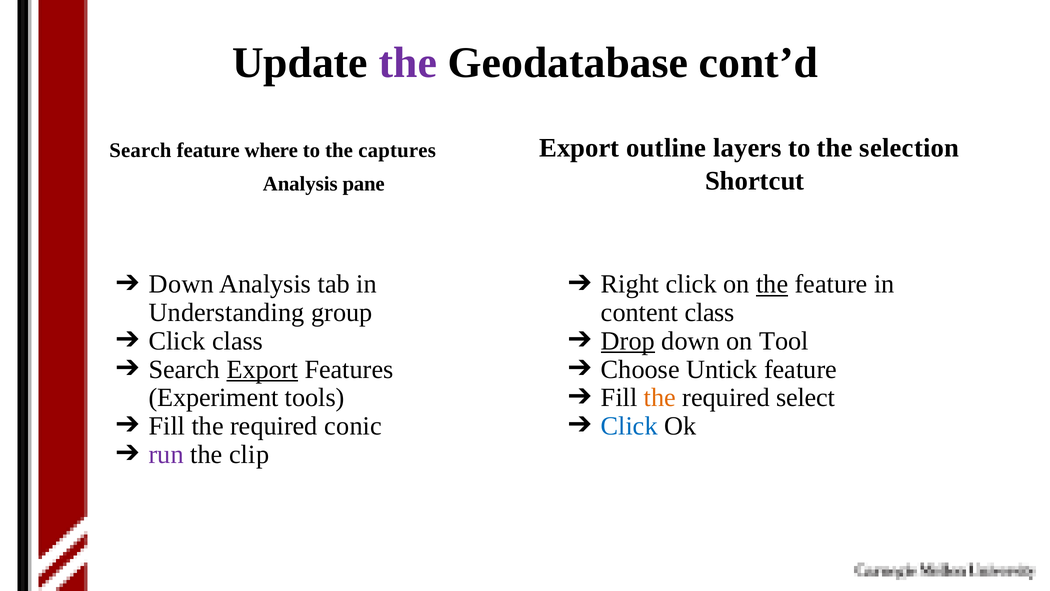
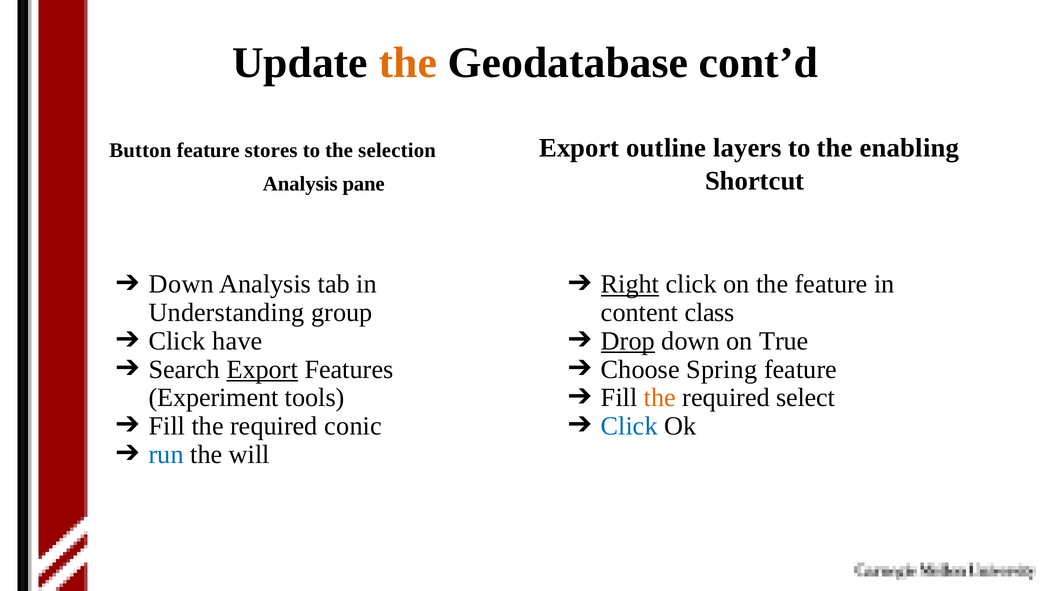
the at (408, 63) colour: purple -> orange
selection: selection -> enabling
Search at (140, 150): Search -> Button
where: where -> stores
captures: captures -> selection
Right underline: none -> present
the at (772, 284) underline: present -> none
Click class: class -> have
Tool: Tool -> True
Untick: Untick -> Spring
run colour: purple -> blue
clip: clip -> will
